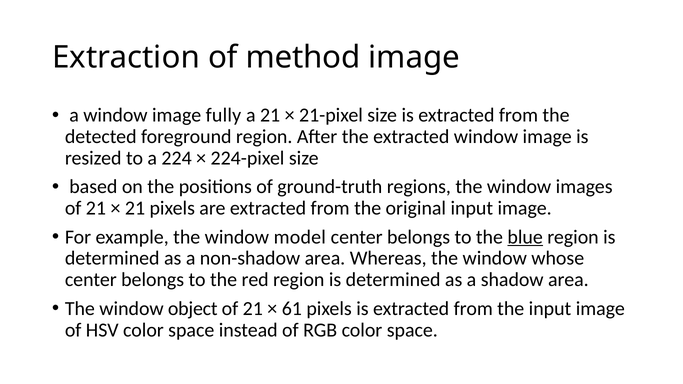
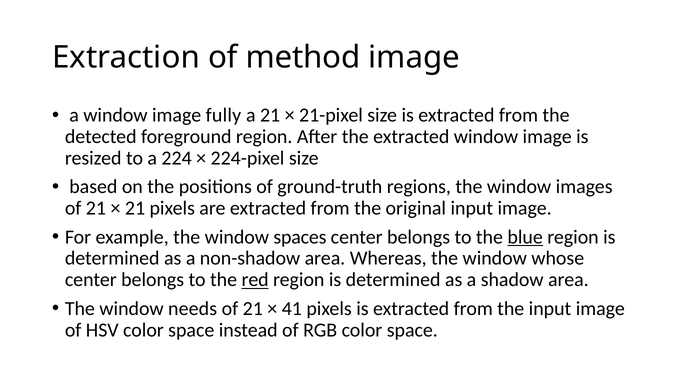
model: model -> spaces
red underline: none -> present
object: object -> needs
61: 61 -> 41
